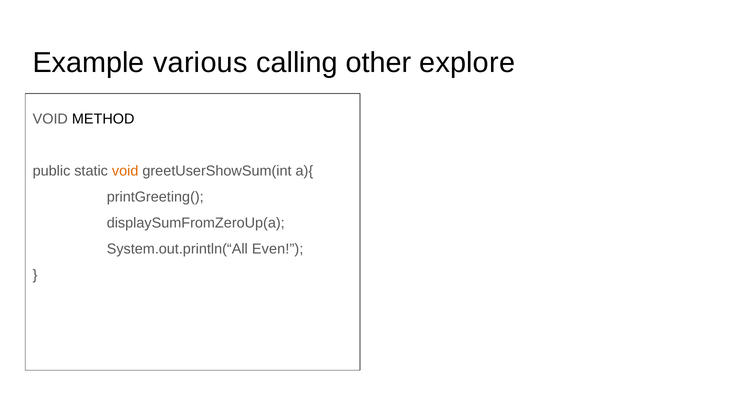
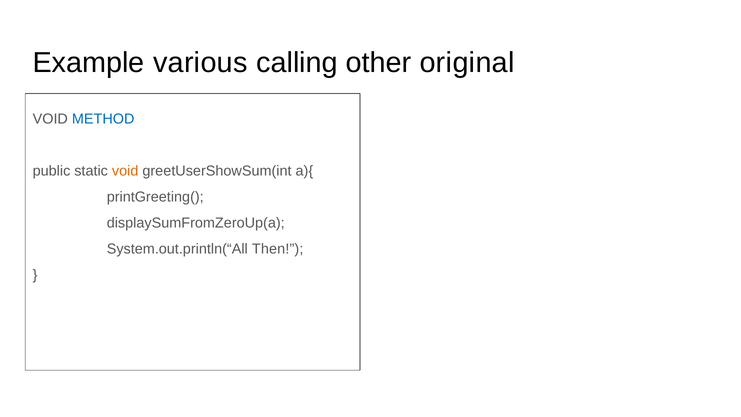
explore: explore -> original
METHOD colour: black -> blue
Even: Even -> Then
